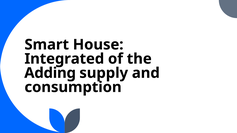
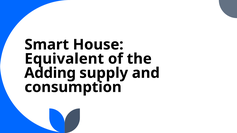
Integrated: Integrated -> Equivalent
